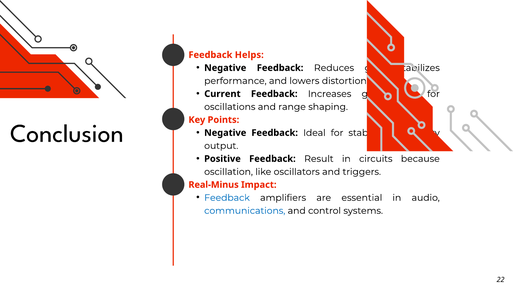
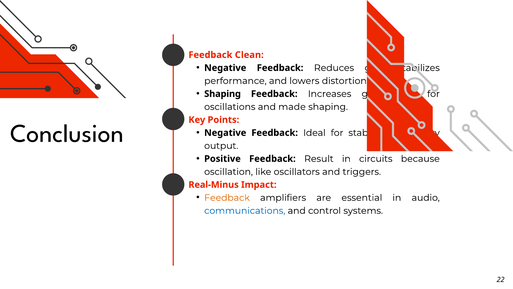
Helps: Helps -> Clean
Current at (222, 94): Current -> Shaping
range: range -> made
Feedback at (227, 197) colour: blue -> orange
